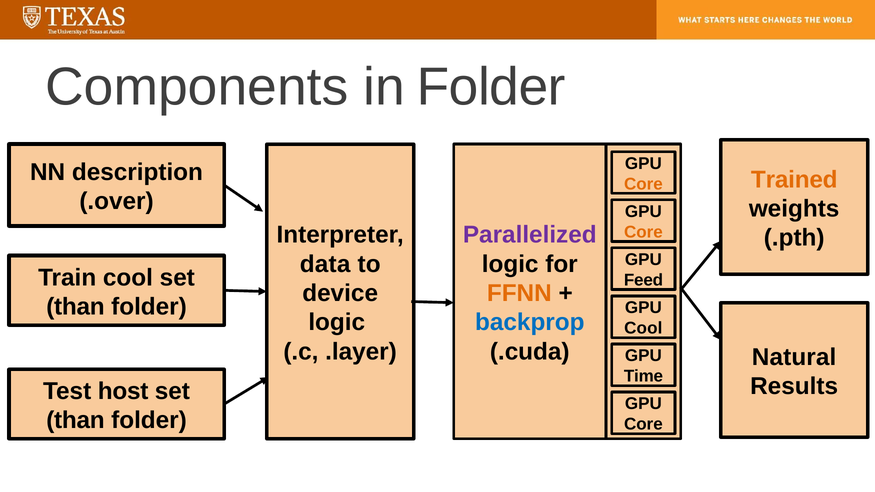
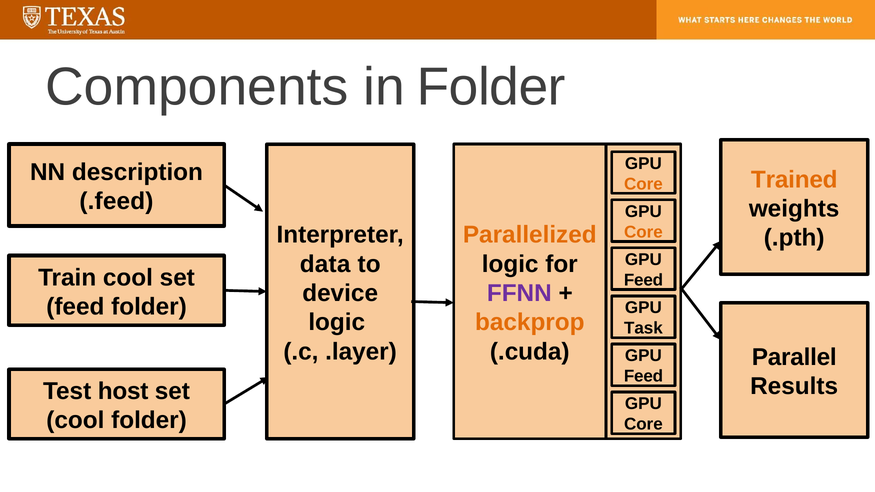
.over: .over -> .feed
Parallelized colour: purple -> orange
FFNN colour: orange -> purple
than at (75, 307): than -> feed
backprop colour: blue -> orange
Cool at (643, 328): Cool -> Task
Natural: Natural -> Parallel
Time at (643, 376): Time -> Feed
than at (75, 421): than -> cool
